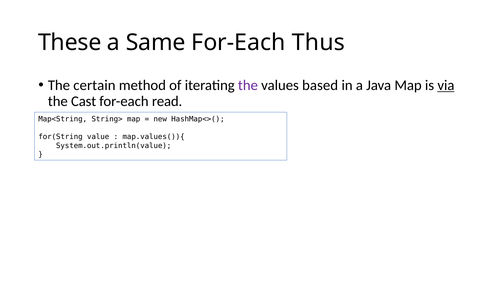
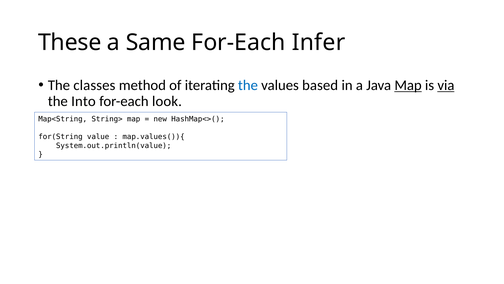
Thus: Thus -> Infer
certain: certain -> classes
the at (248, 85) colour: purple -> blue
Map at (408, 85) underline: none -> present
Cast: Cast -> Into
read: read -> look
